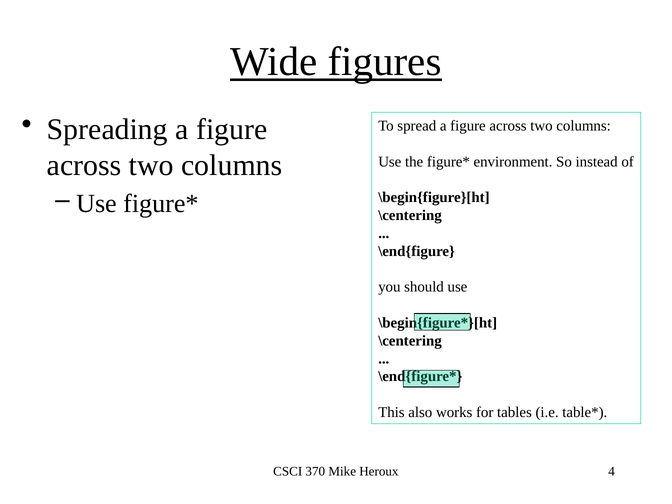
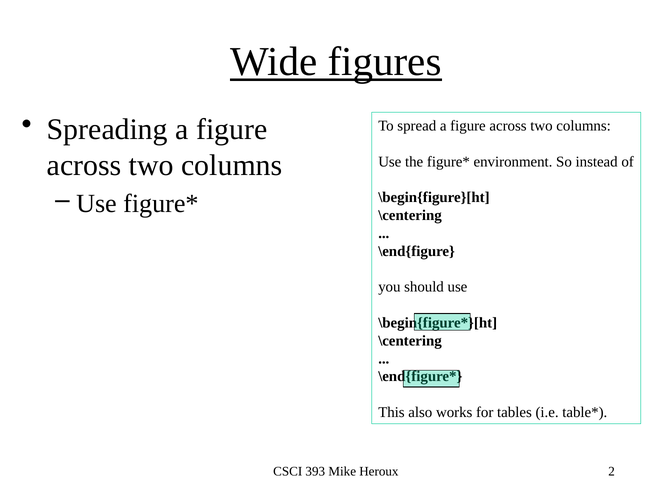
370: 370 -> 393
4: 4 -> 2
